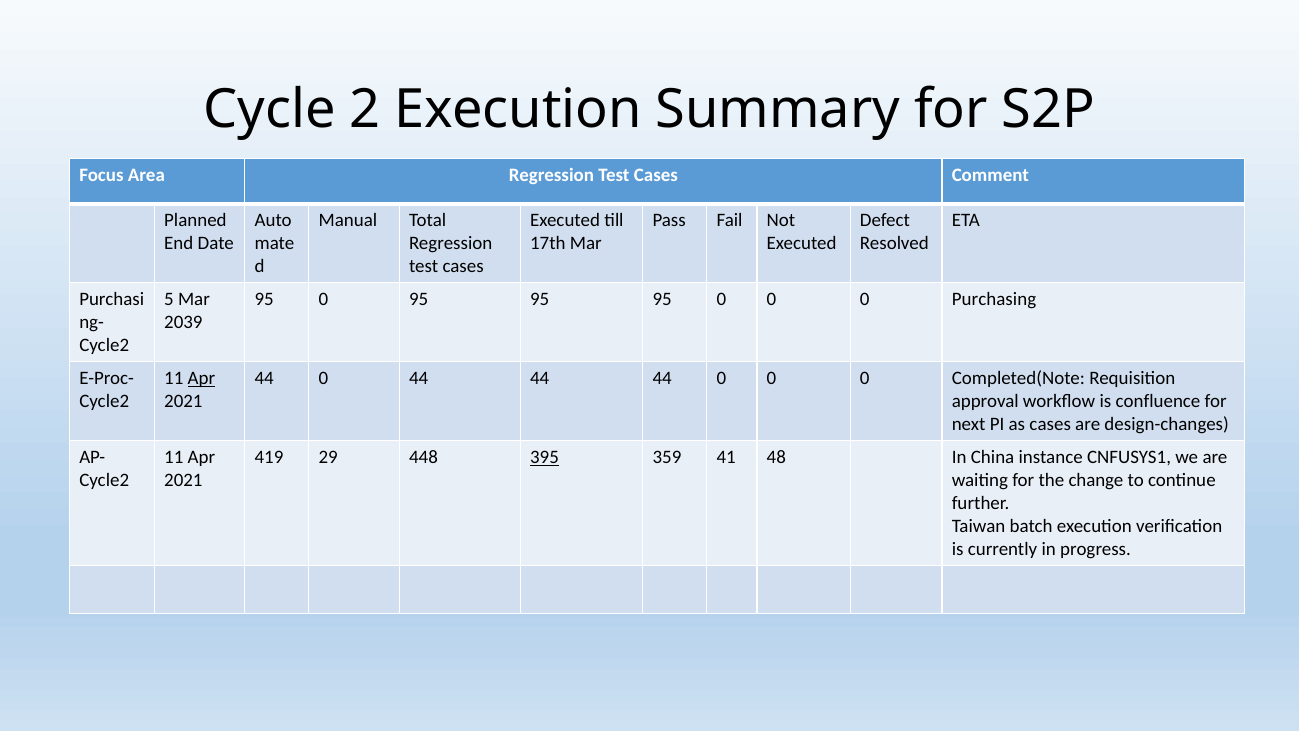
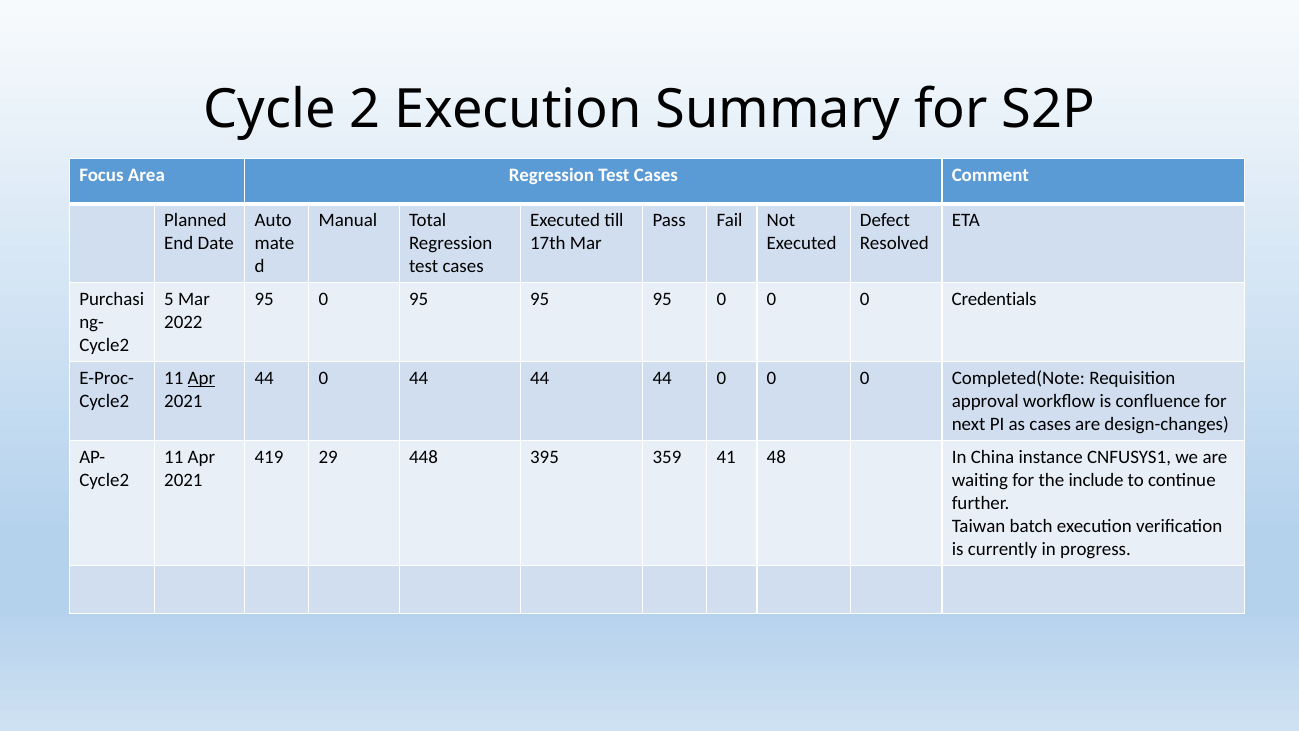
Purchasing: Purchasing -> Credentials
2039: 2039 -> 2022
395 underline: present -> none
change: change -> include
